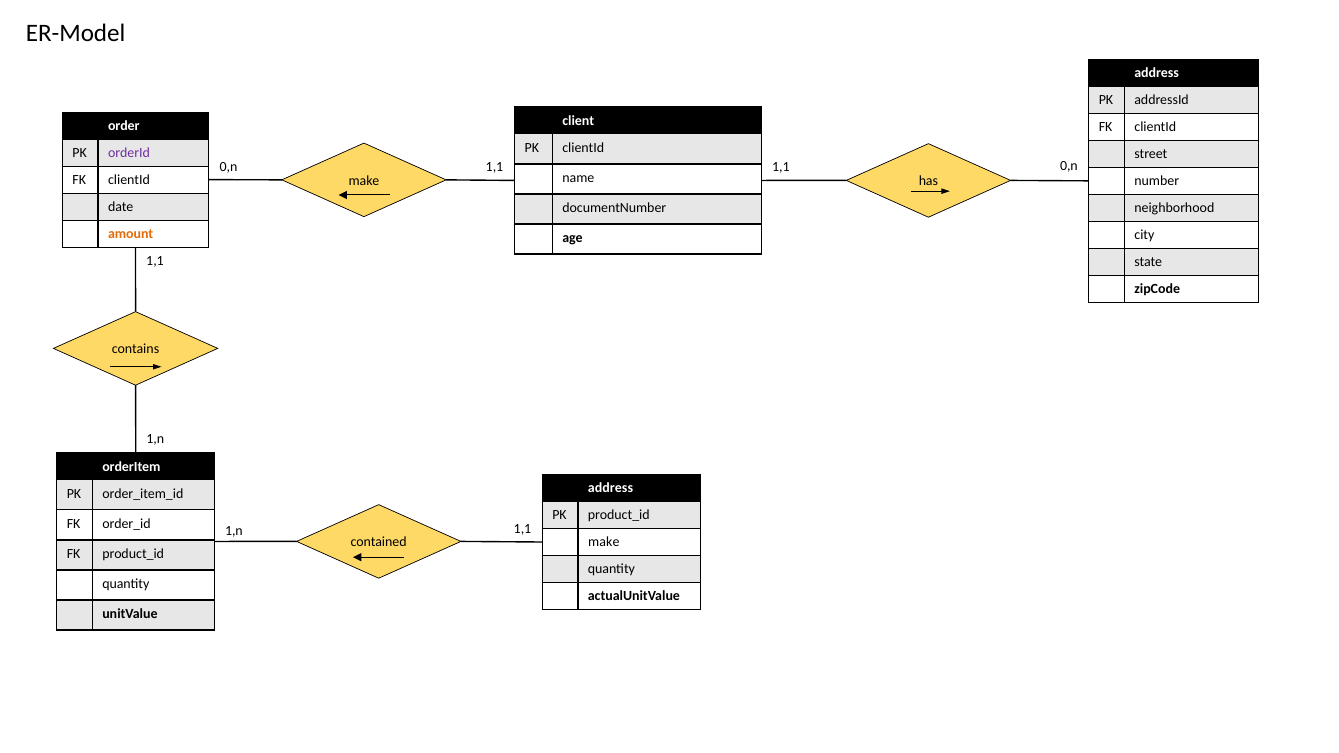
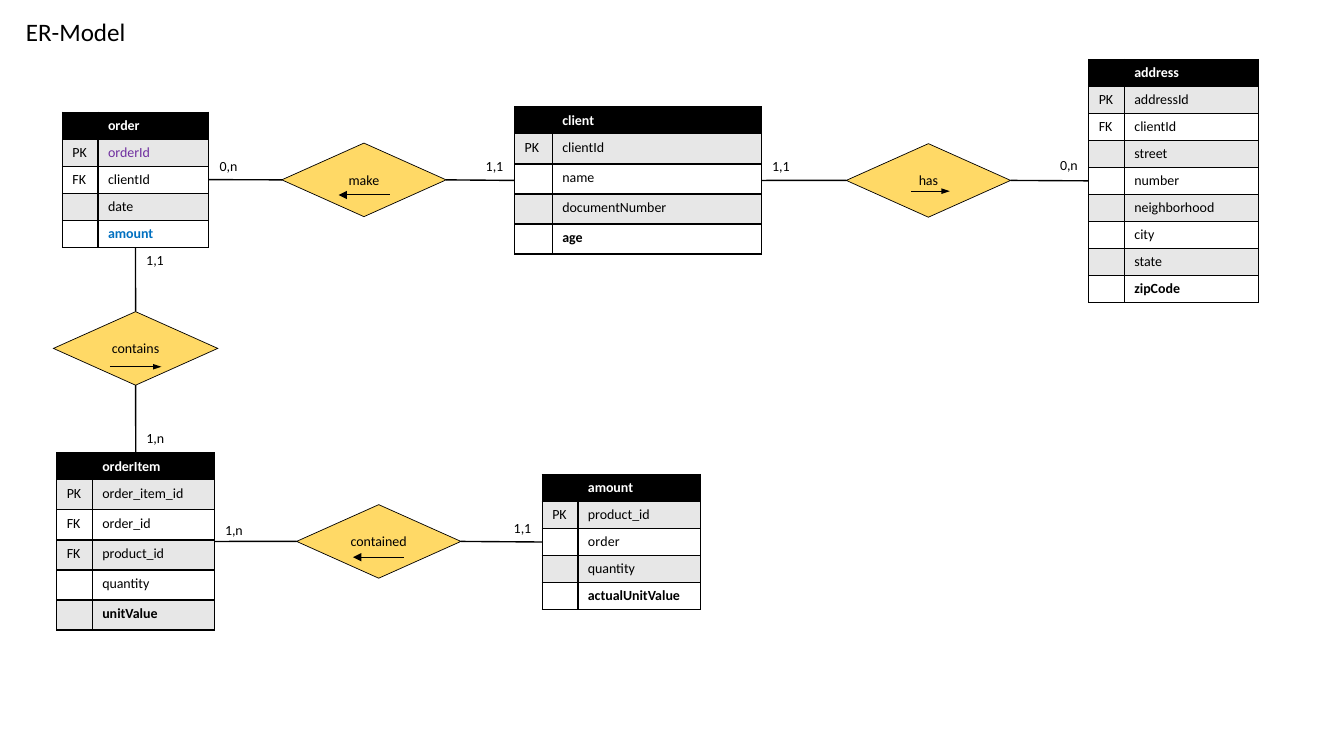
amount at (131, 234) colour: orange -> blue
address at (611, 488): address -> amount
make at (604, 542): make -> order
